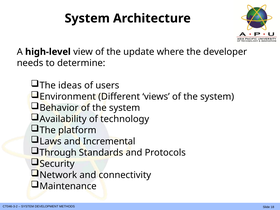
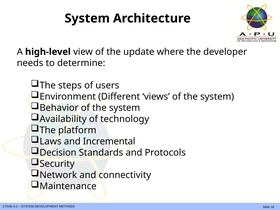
ideas: ideas -> steps
Through: Through -> Decision
